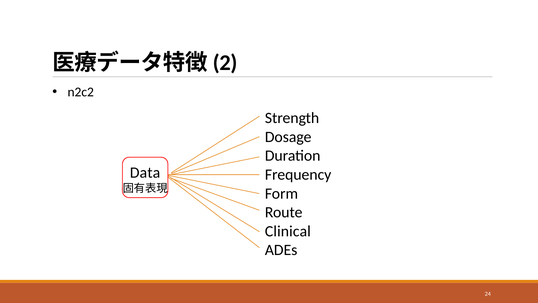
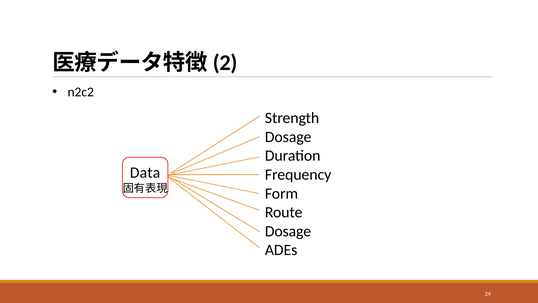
Clinical at (288, 231): Clinical -> Dosage
